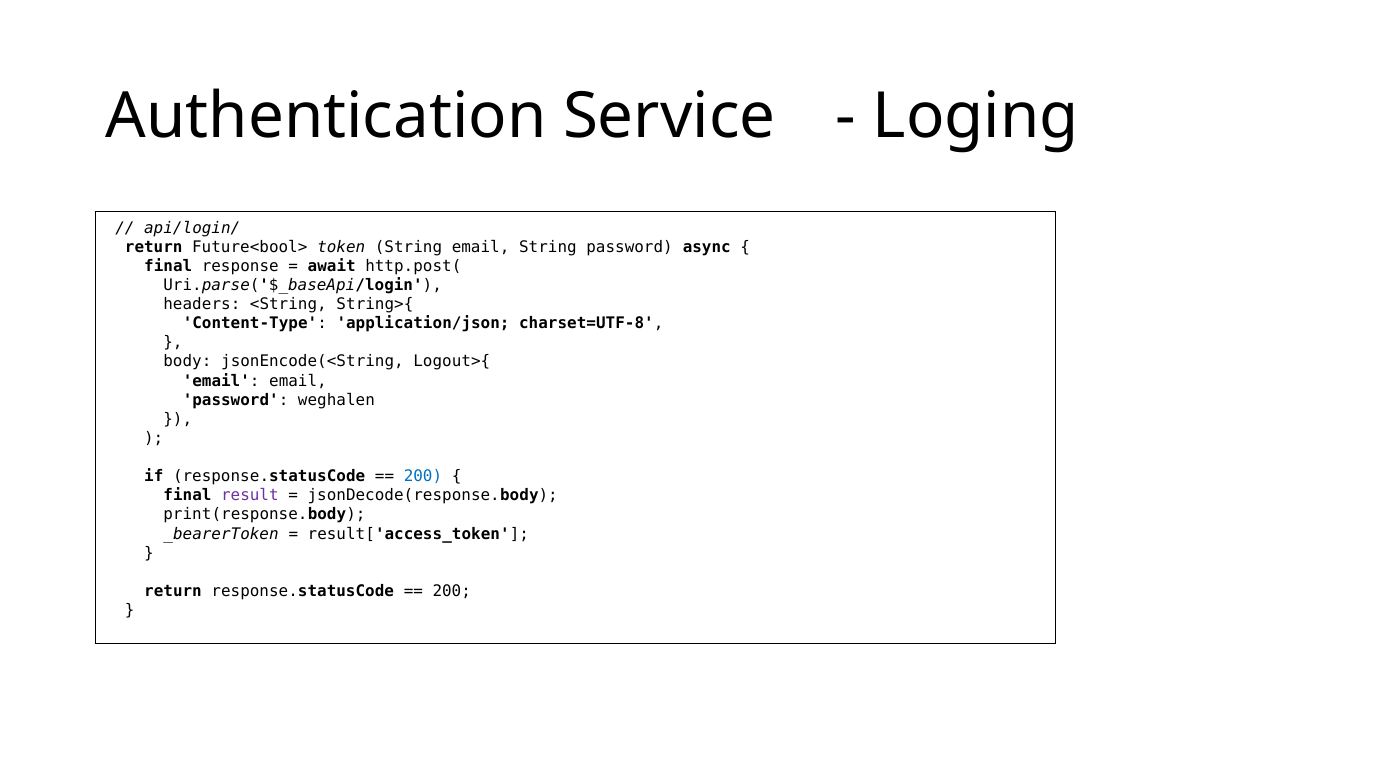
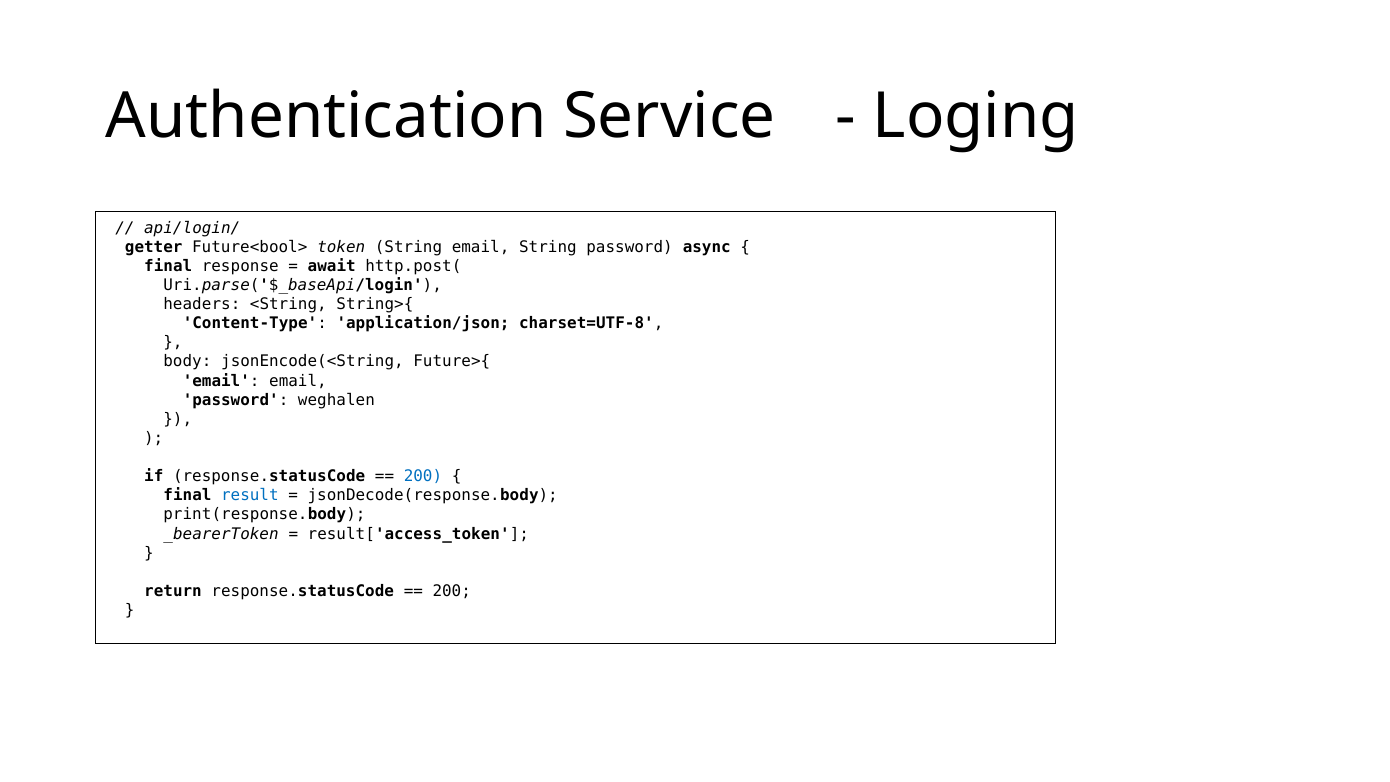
return at (154, 247): return -> getter
Logout>{: Logout>{ -> Future>{
result colour: purple -> blue
